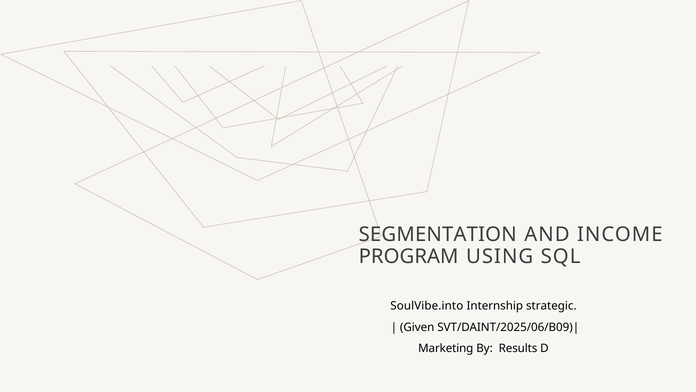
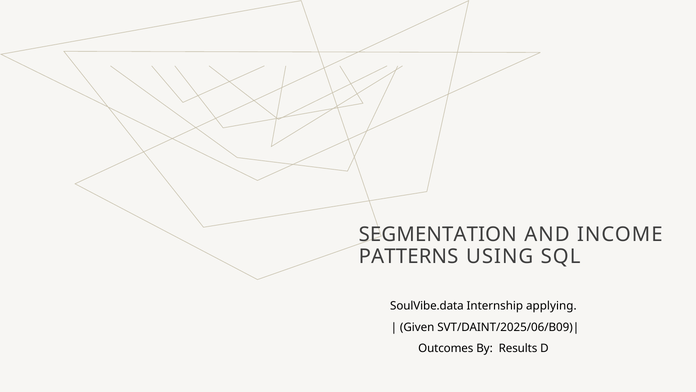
PROGRAM: PROGRAM -> PATTERNS
SoulVibe.into: SoulVibe.into -> SoulVibe.data
strategic: strategic -> applying
Marketing: Marketing -> Outcomes
